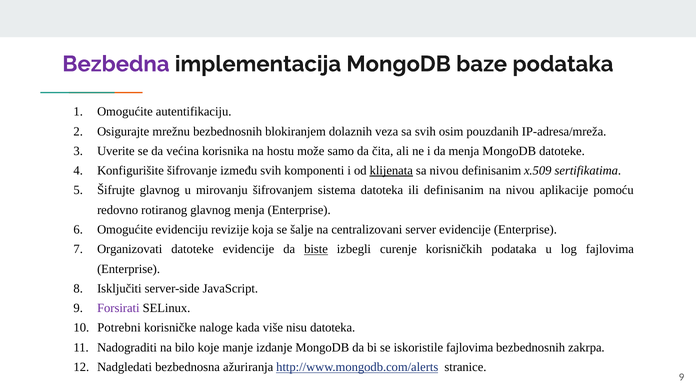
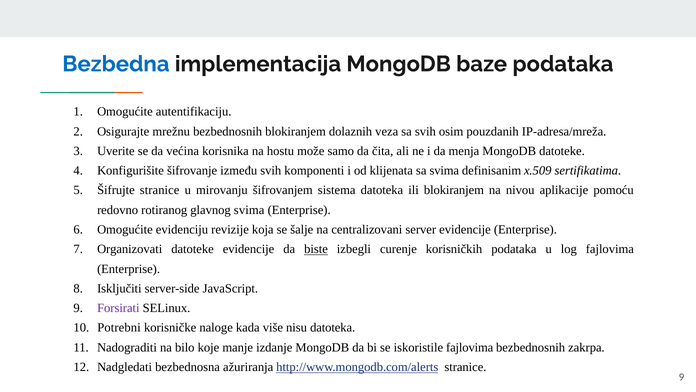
Bezbedna colour: purple -> blue
klijenata underline: present -> none
sa nivou: nivou -> svima
Šifrujte glavnog: glavnog -> stranice
ili definisanim: definisanim -> blokiranjem
glavnog menja: menja -> svima
